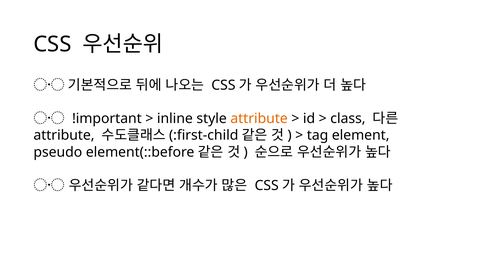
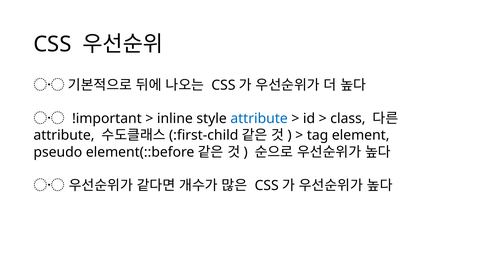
attribute at (259, 119) colour: orange -> blue
